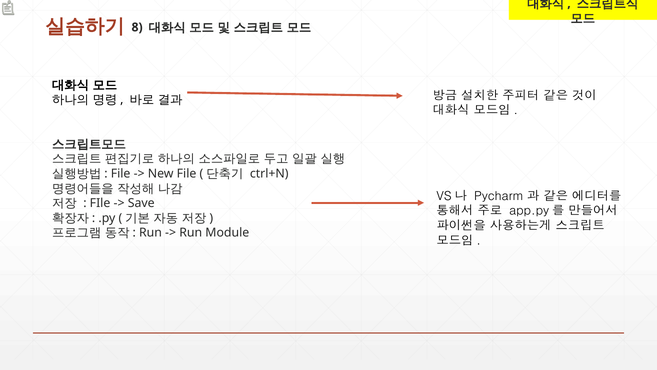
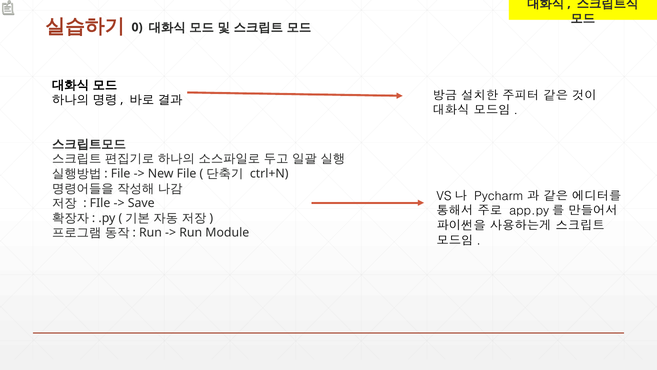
8: 8 -> 0
